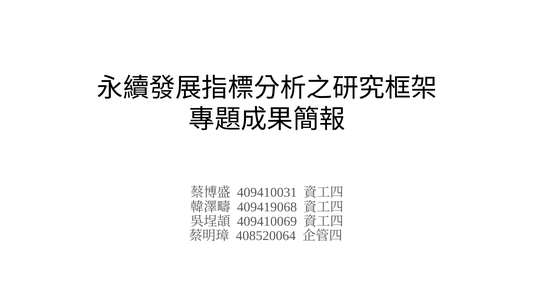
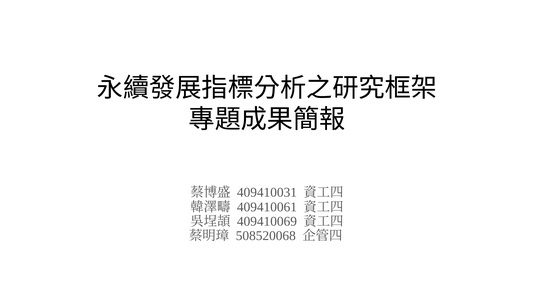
409419068: 409419068 -> 409410061
408520064: 408520064 -> 508520068
